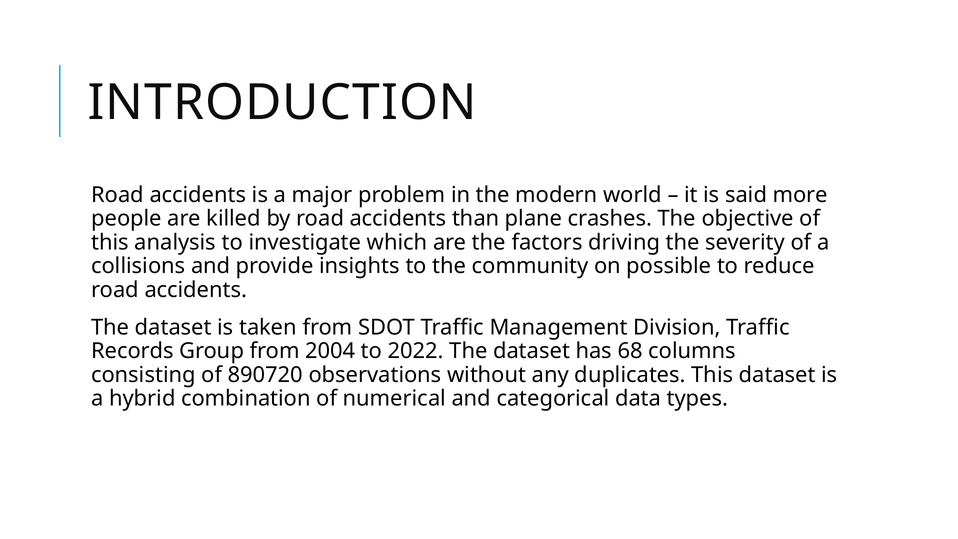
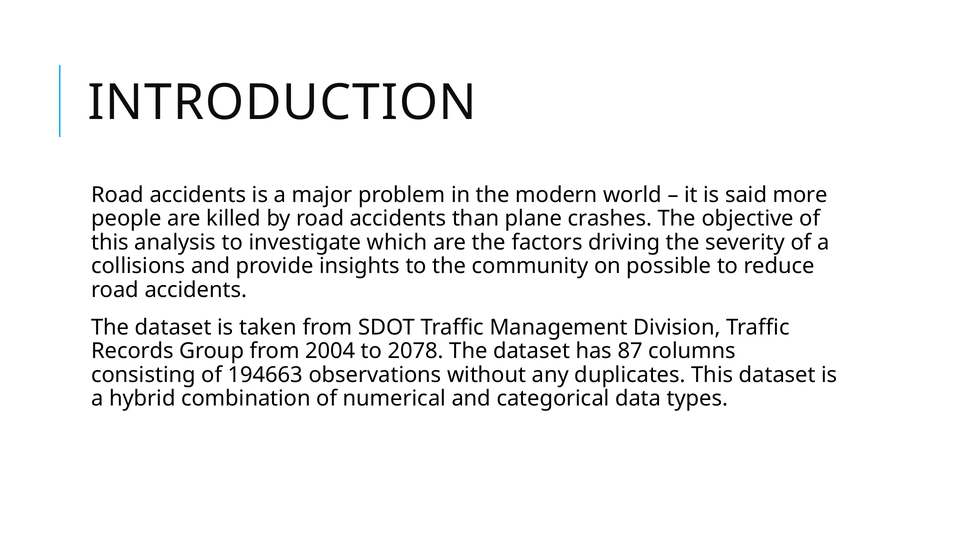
2022: 2022 -> 2078
68: 68 -> 87
890720: 890720 -> 194663
